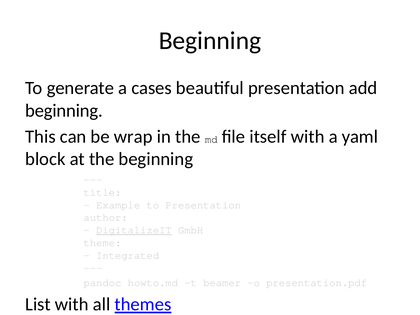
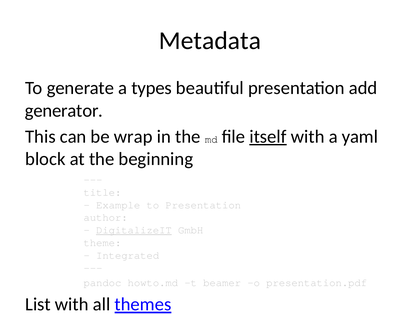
Beginning at (210, 41): Beginning -> Metadata
cases: cases -> types
beginning at (64, 111): beginning -> generator
itself underline: none -> present
